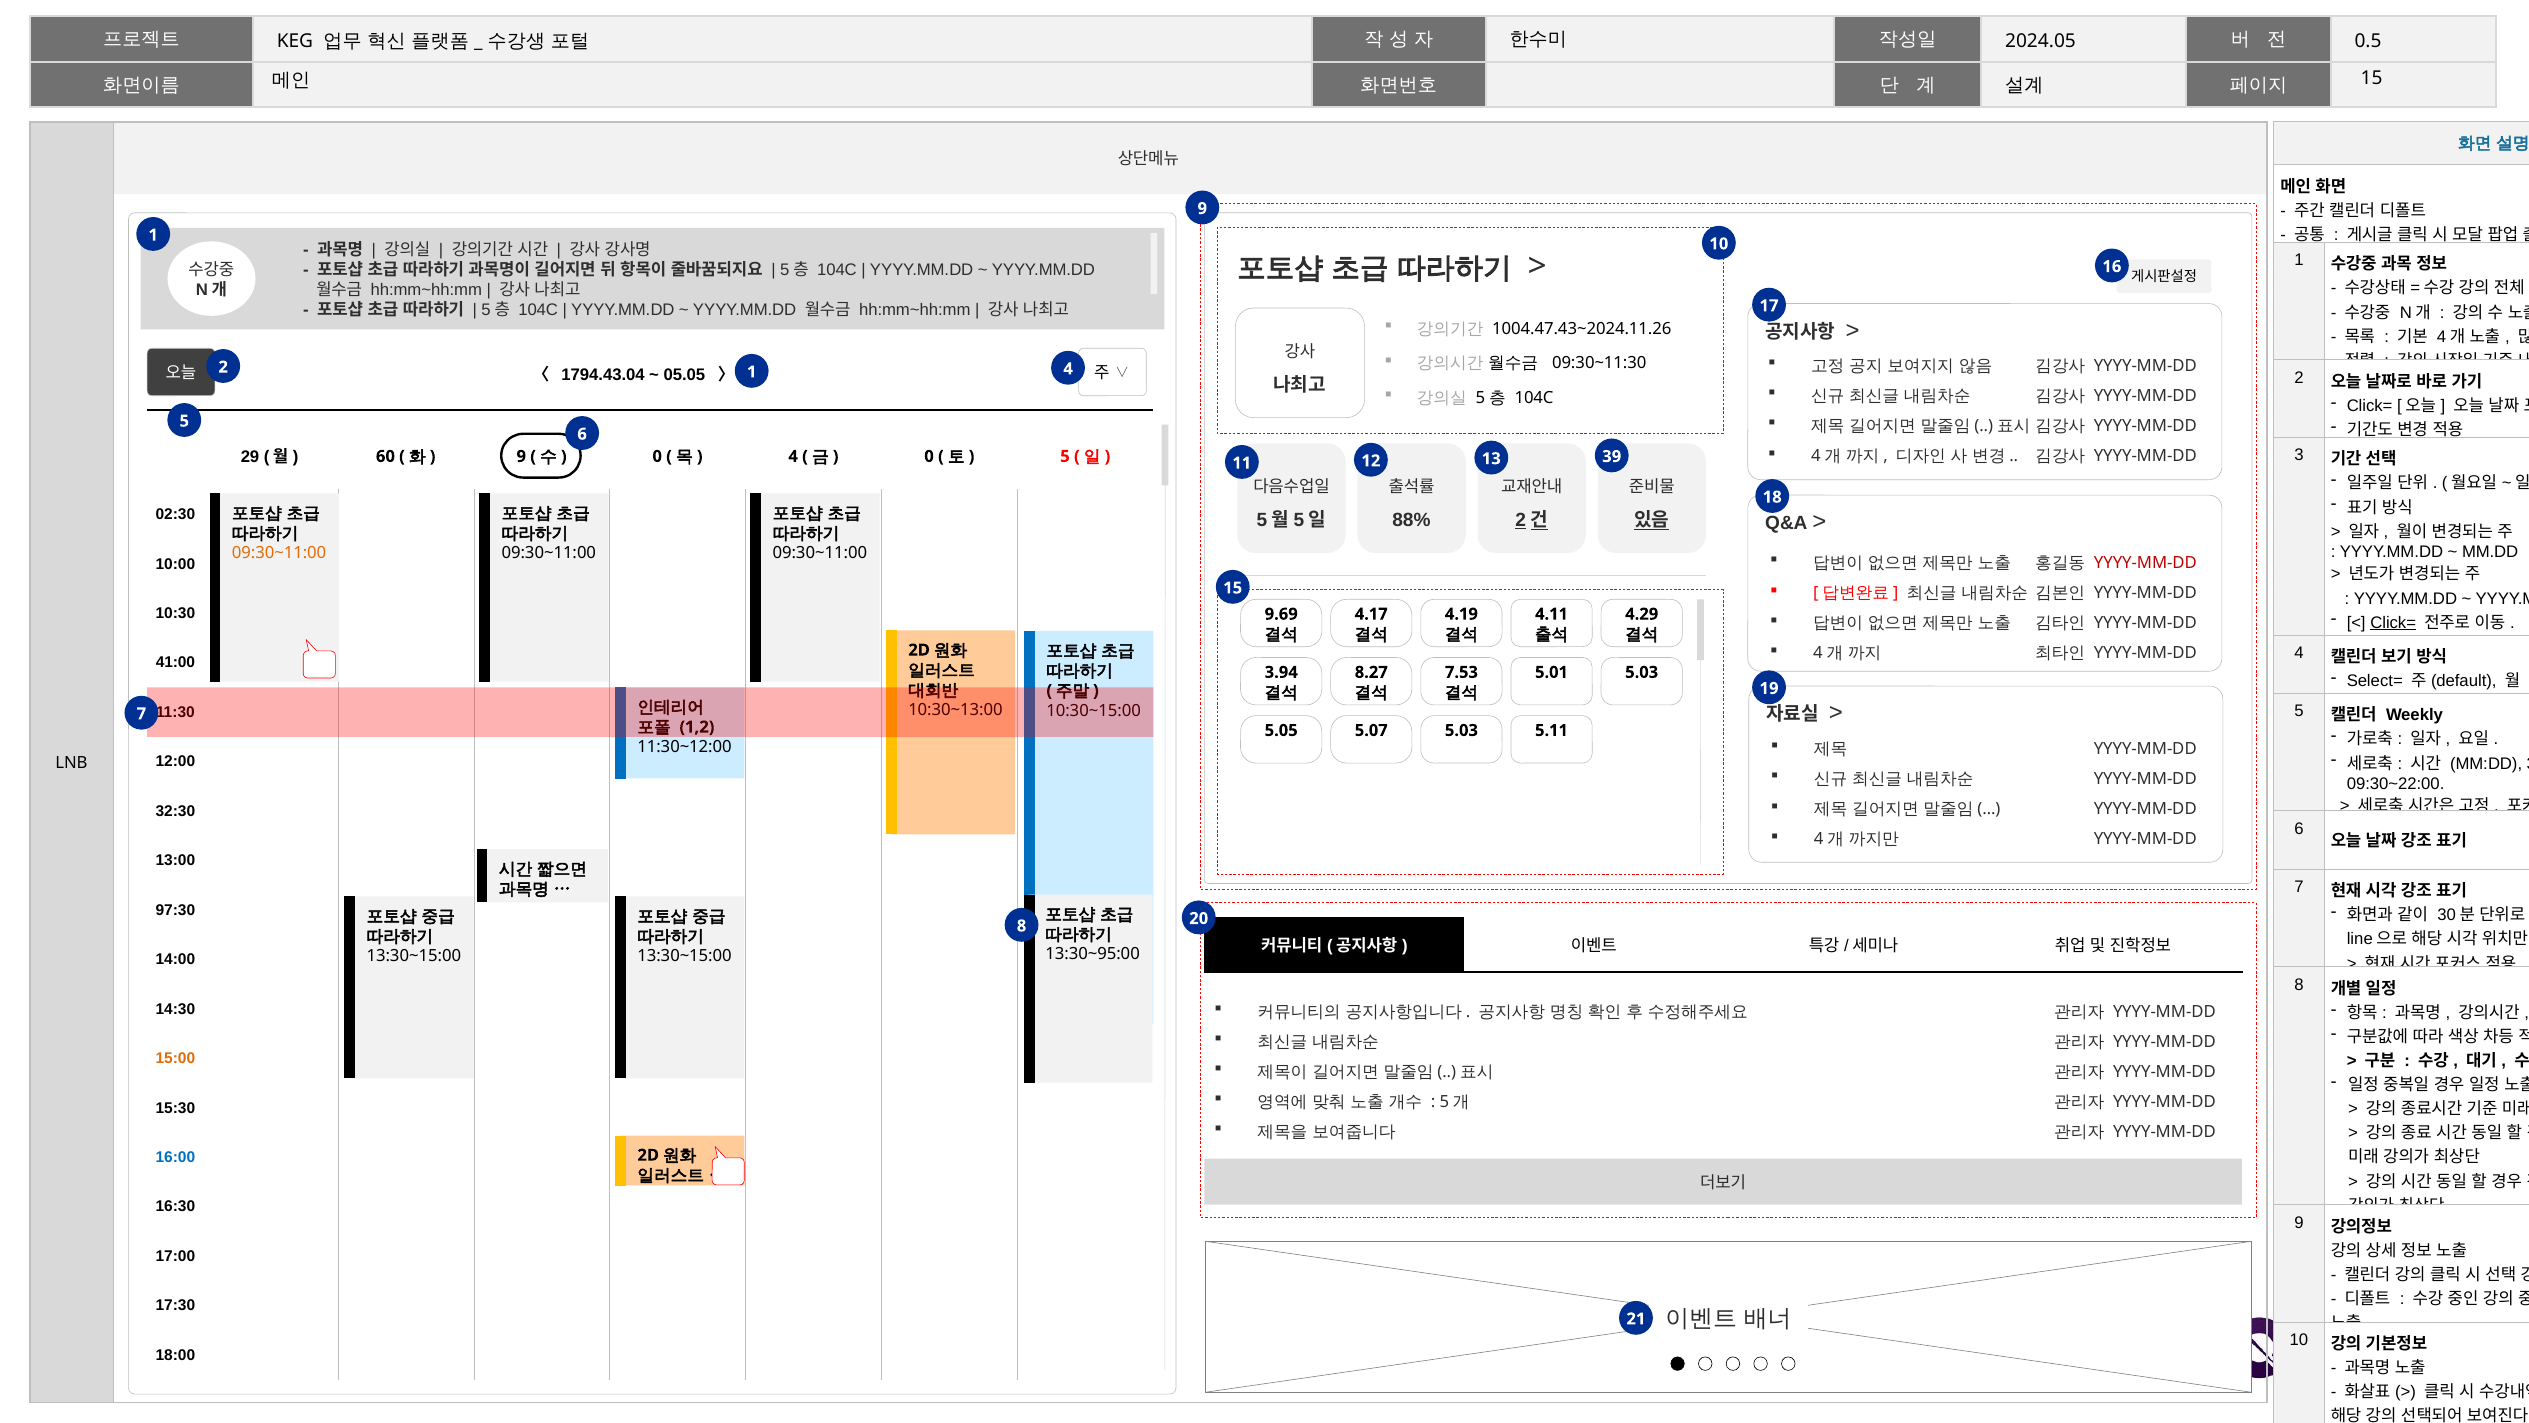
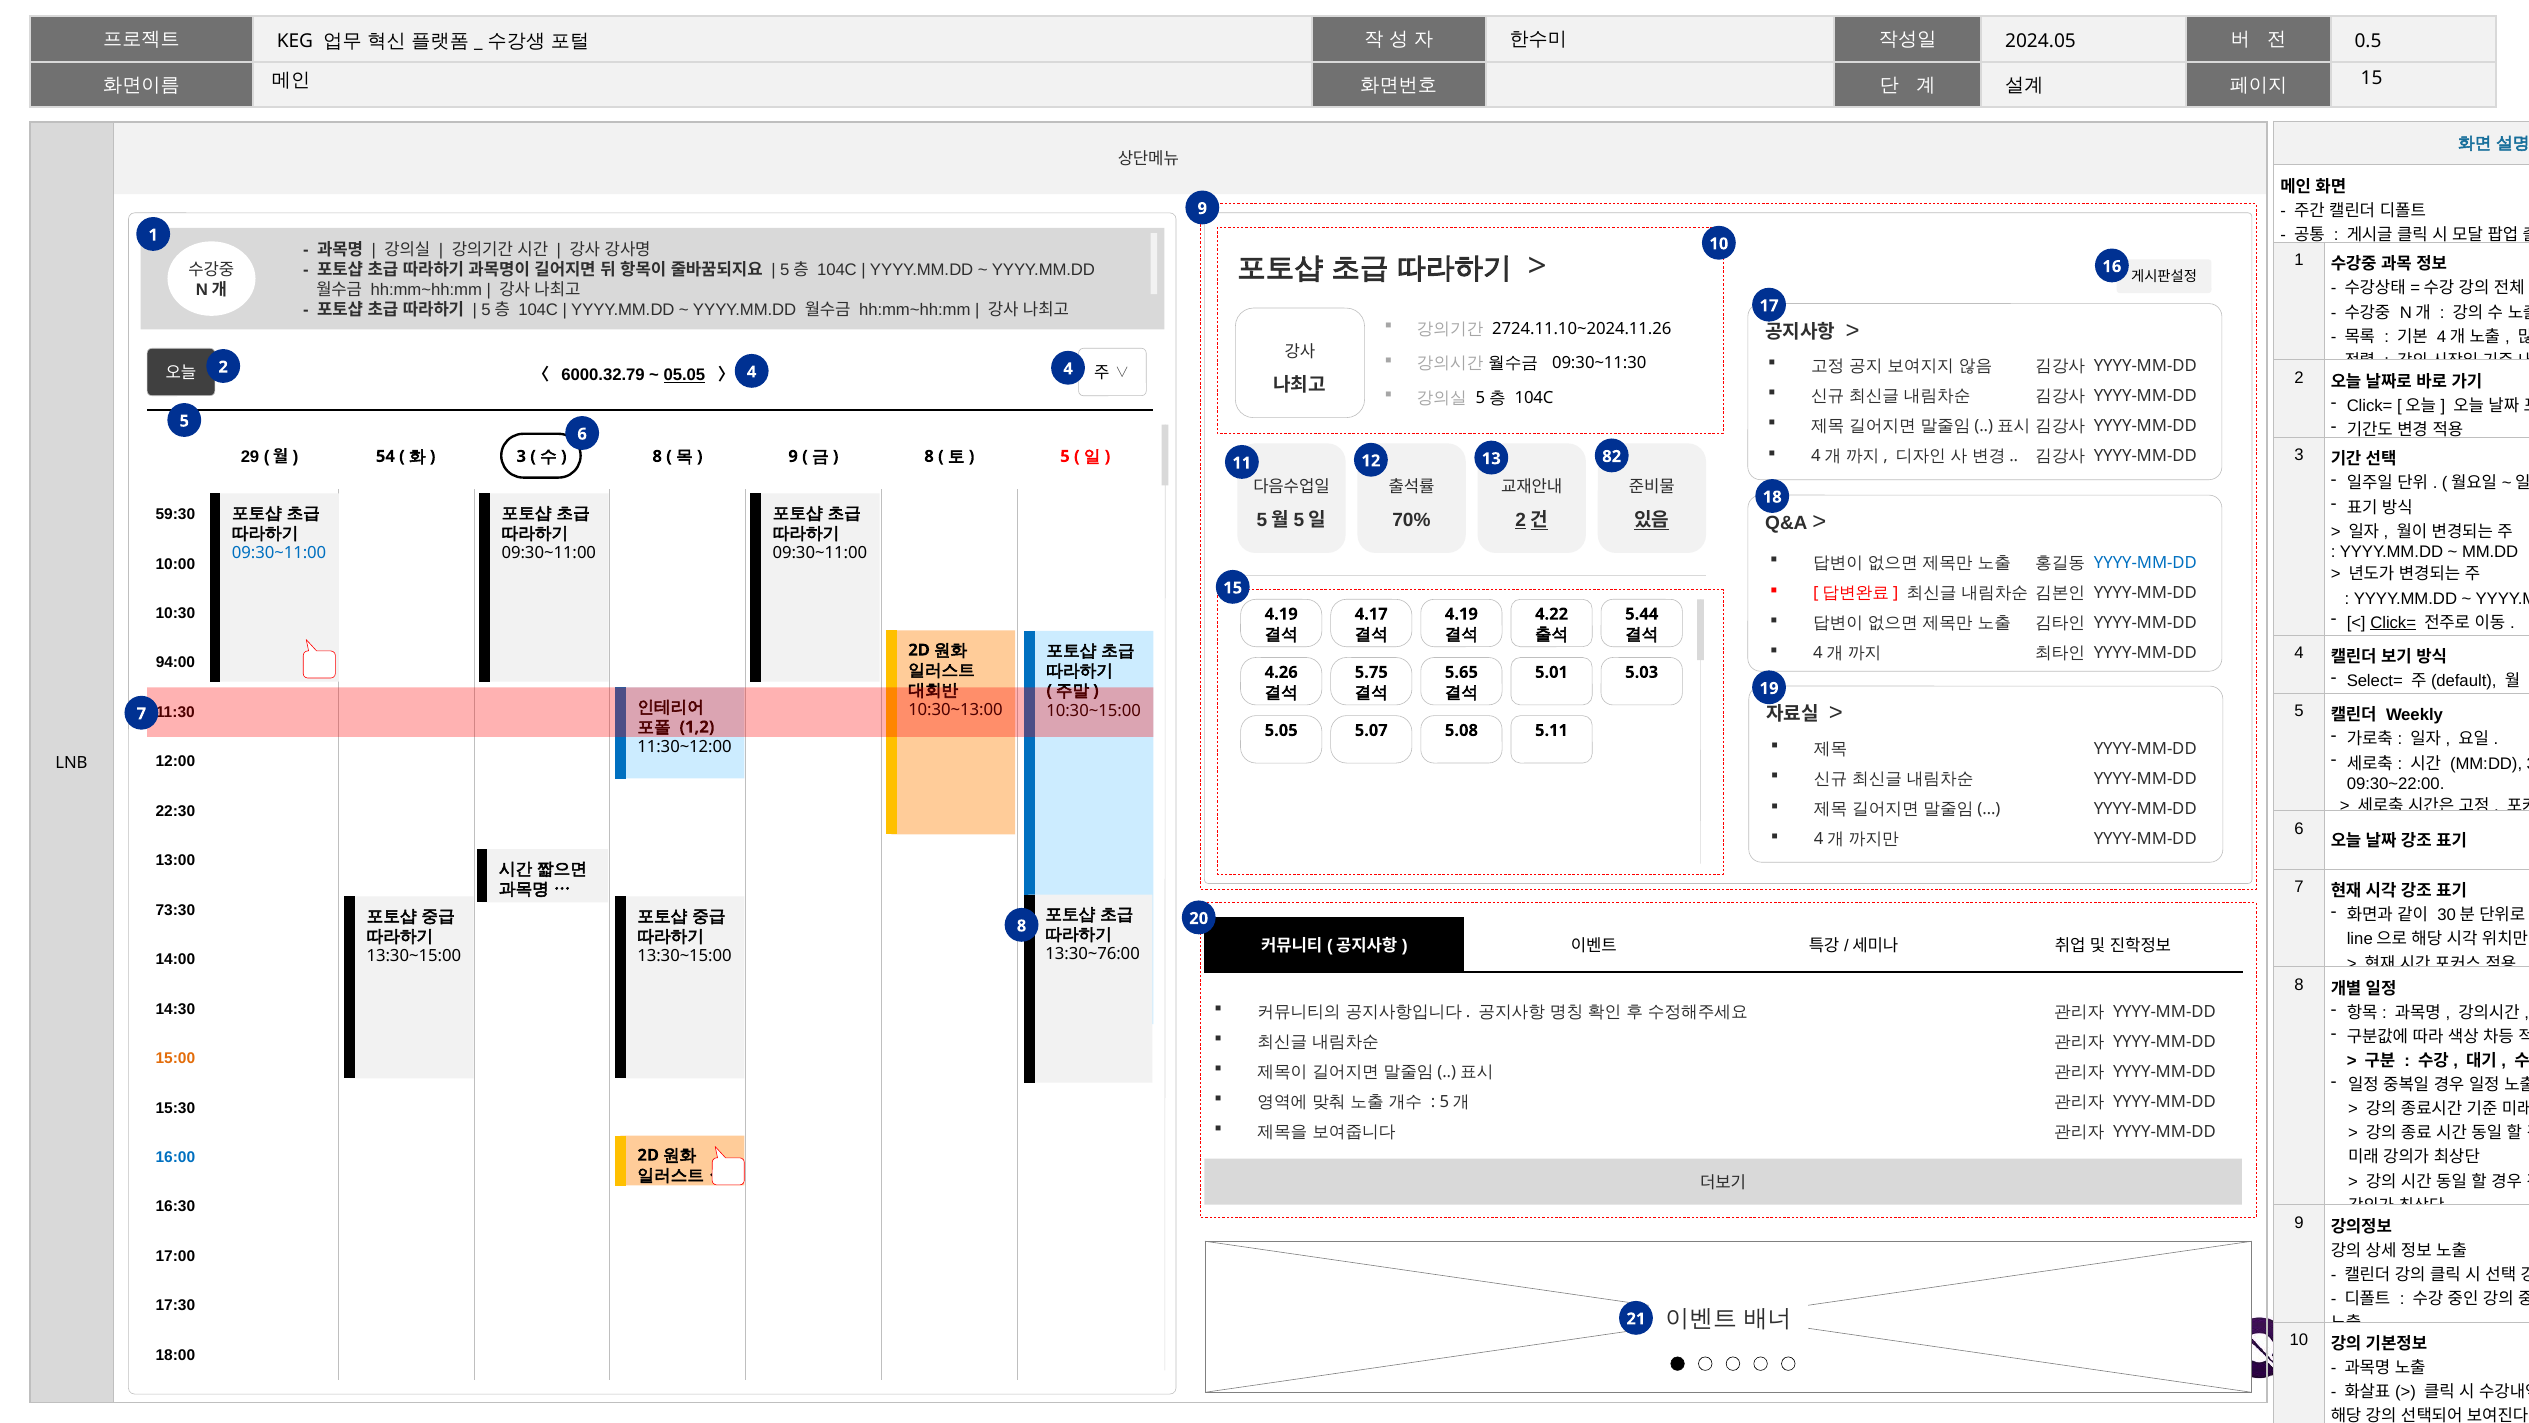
1004.47.43~2024.11.26: 1004.47.43~2024.11.26 -> 2724.11.10~2024.11.26
2 1: 1 -> 4
1794.43.04: 1794.43.04 -> 6000.32.79
05.05 underline: none -> present
60: 60 -> 54
9 at (521, 456): 9 -> 3
0 at (657, 456): 0 -> 8
4 at (793, 456): 4 -> 9
0 at (929, 456): 0 -> 8
39: 39 -> 82
02:30: 02:30 -> 59:30
88%: 88% -> 70%
09:30~11:00 at (279, 553) colour: orange -> blue
YYYY-MM-DD at (2145, 563) colour: red -> blue
9.69 at (1281, 614): 9.69 -> 4.19
4.11: 4.11 -> 4.22
4.29: 4.29 -> 5.44
41:00: 41:00 -> 94:00
3.94: 3.94 -> 4.26
8.27: 8.27 -> 5.75
7.53: 7.53 -> 5.65
5.07 5.03: 5.03 -> 5.08
32:30: 32:30 -> 22:30
97:30: 97:30 -> 73:30
13:30~95:00: 13:30~95:00 -> 13:30~76:00
